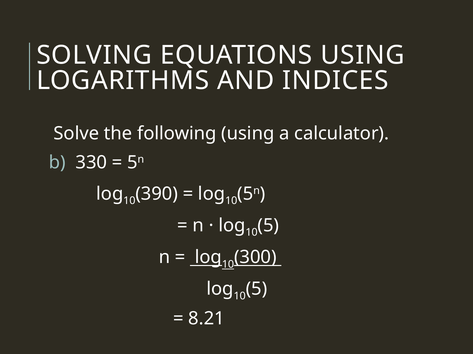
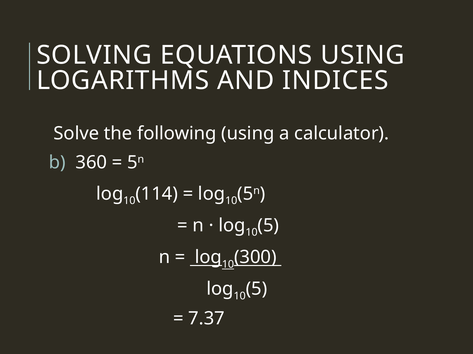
330: 330 -> 360
390: 390 -> 114
8.21: 8.21 -> 7.37
